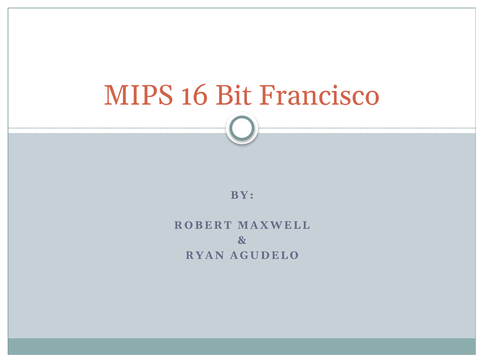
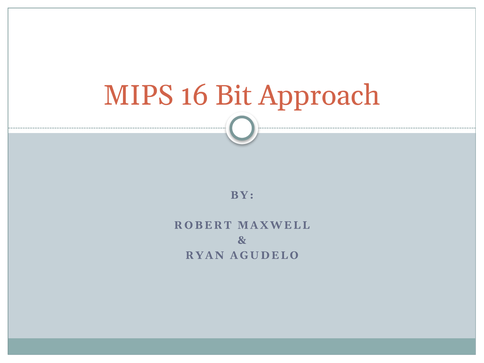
Francisco: Francisco -> Approach
